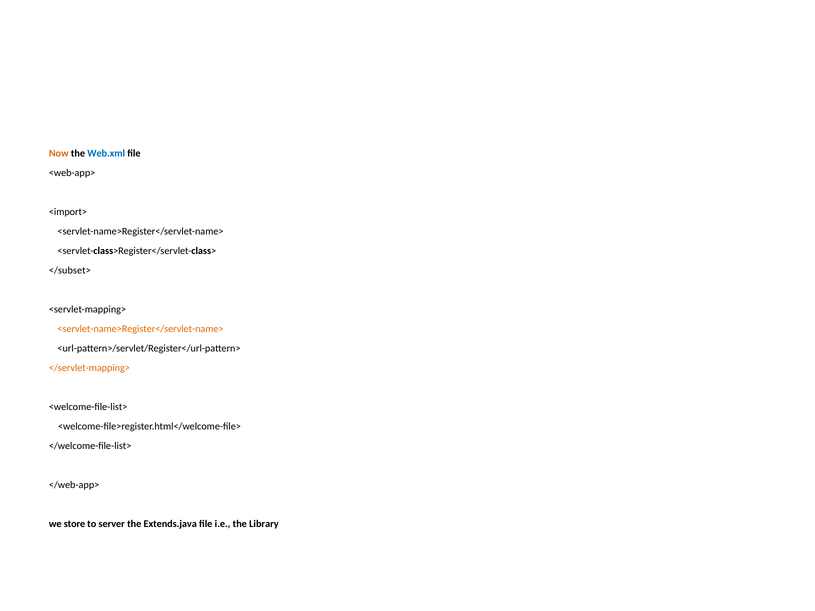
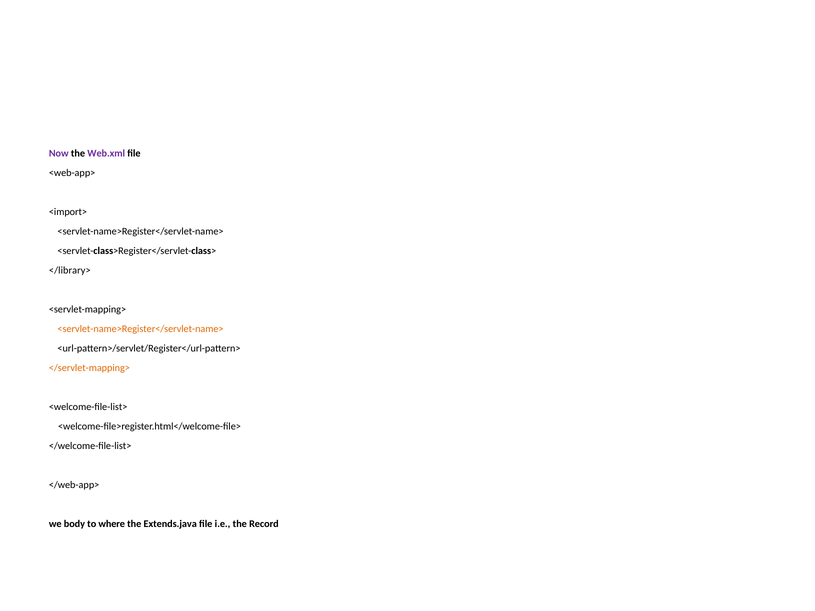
Now colour: orange -> purple
Web.xml colour: blue -> purple
</subset>: </subset> -> </library>
store: store -> body
server: server -> where
Library: Library -> Record
